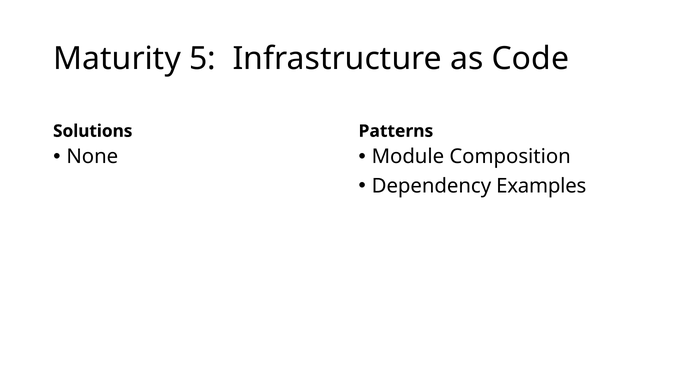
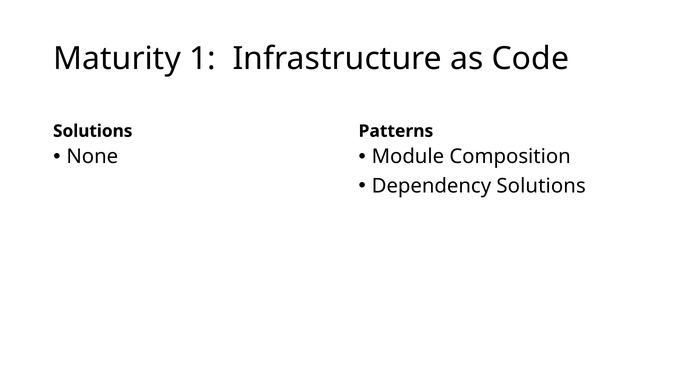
5: 5 -> 1
Dependency Examples: Examples -> Solutions
